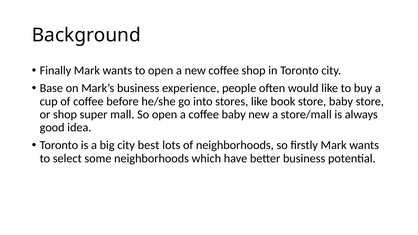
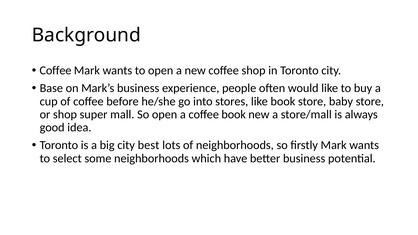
Finally at (55, 71): Finally -> Coffee
coffee baby: baby -> book
